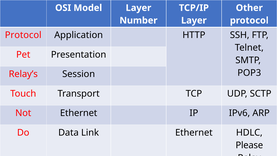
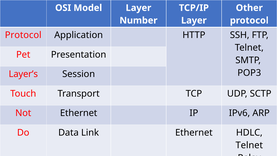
Relay’s: Relay’s -> Layer’s
Please at (249, 145): Please -> Telnet
